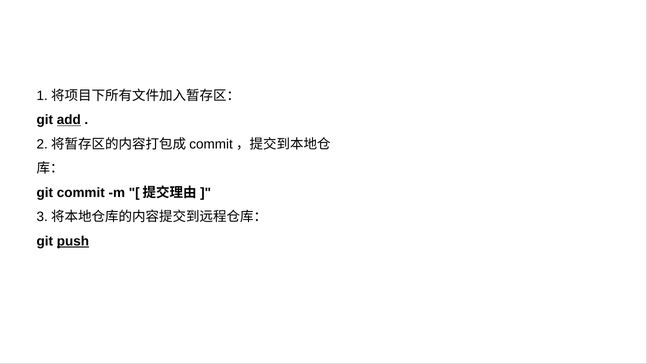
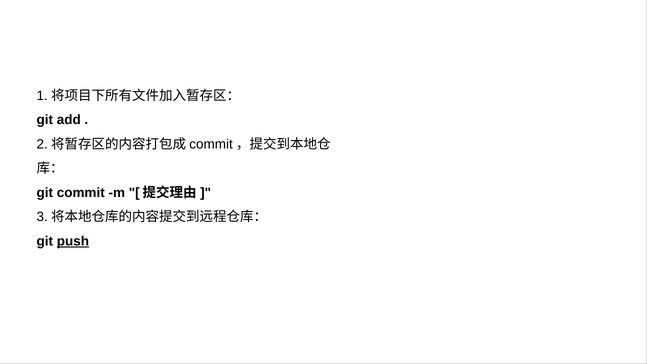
add underline: present -> none
